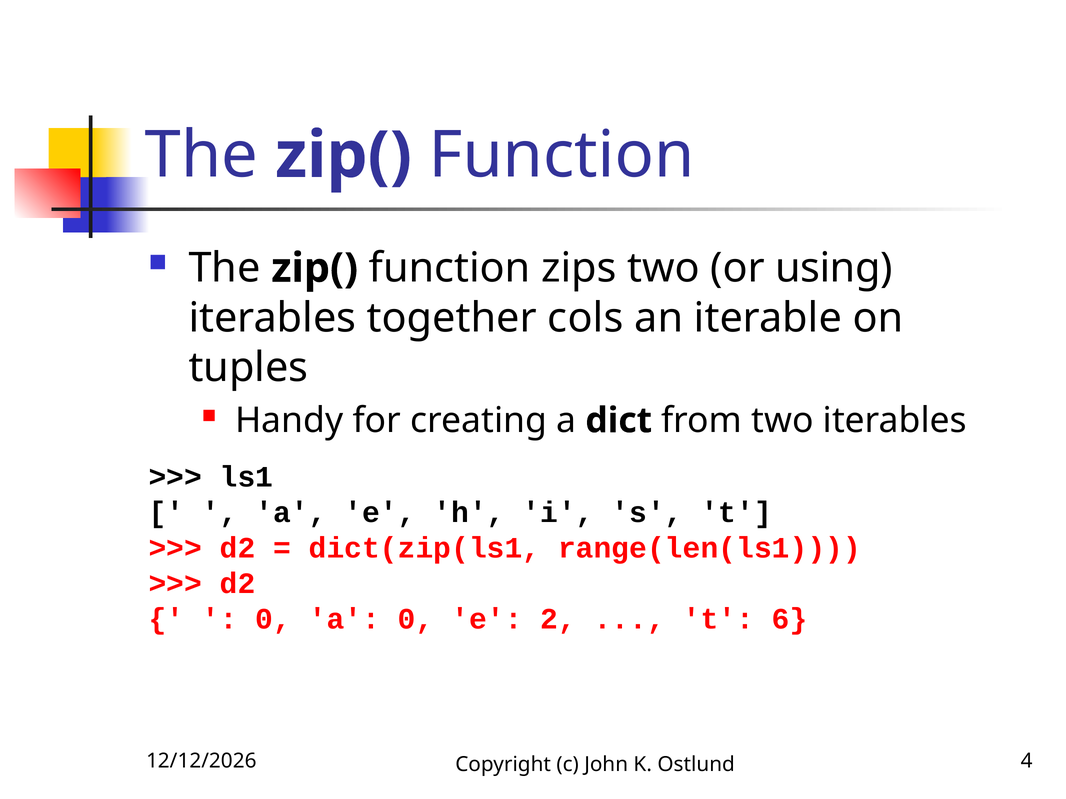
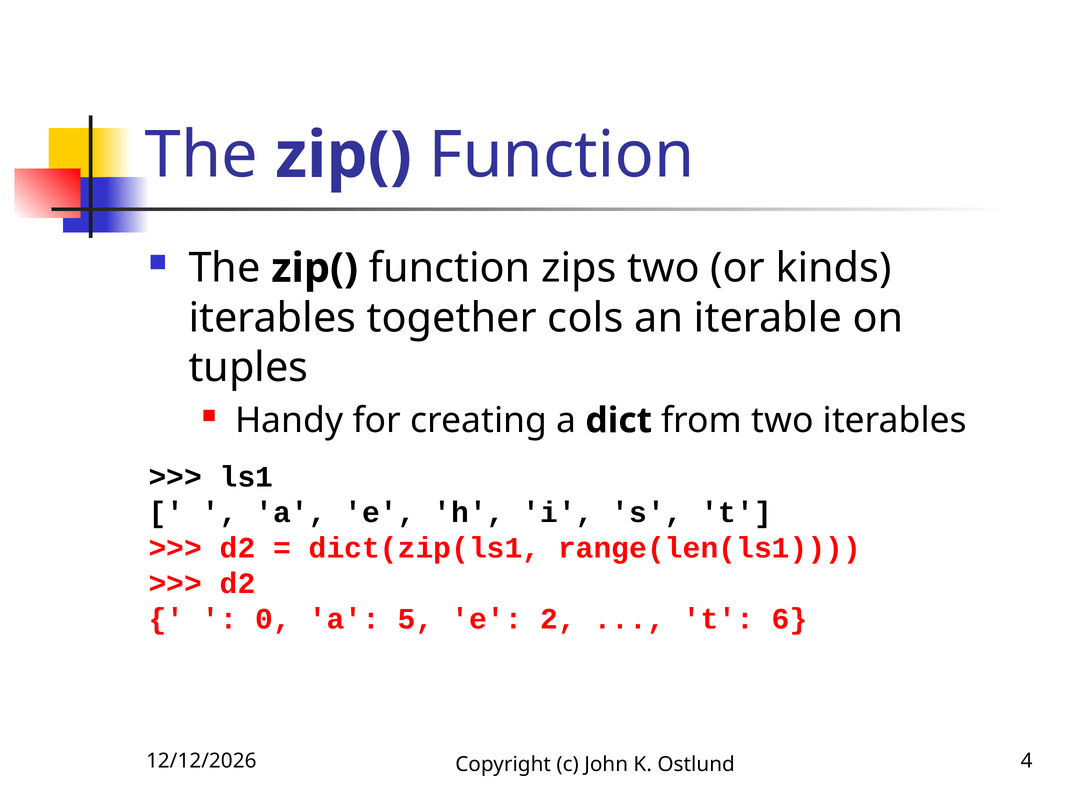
using: using -> kinds
a 0: 0 -> 5
